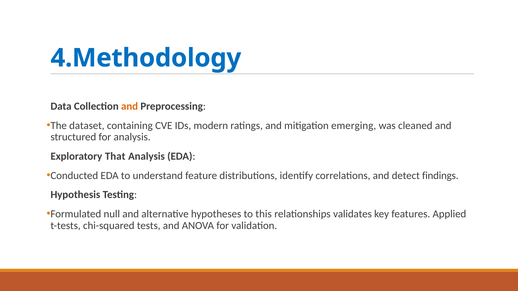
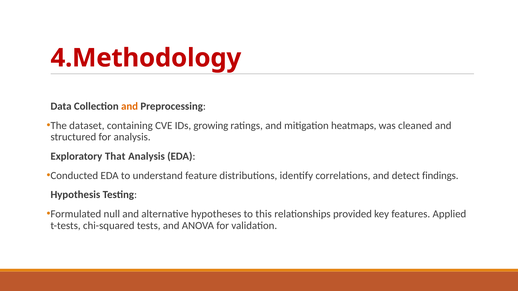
4.Methodology colour: blue -> red
modern: modern -> growing
emerging: emerging -> heatmaps
validates: validates -> provided
